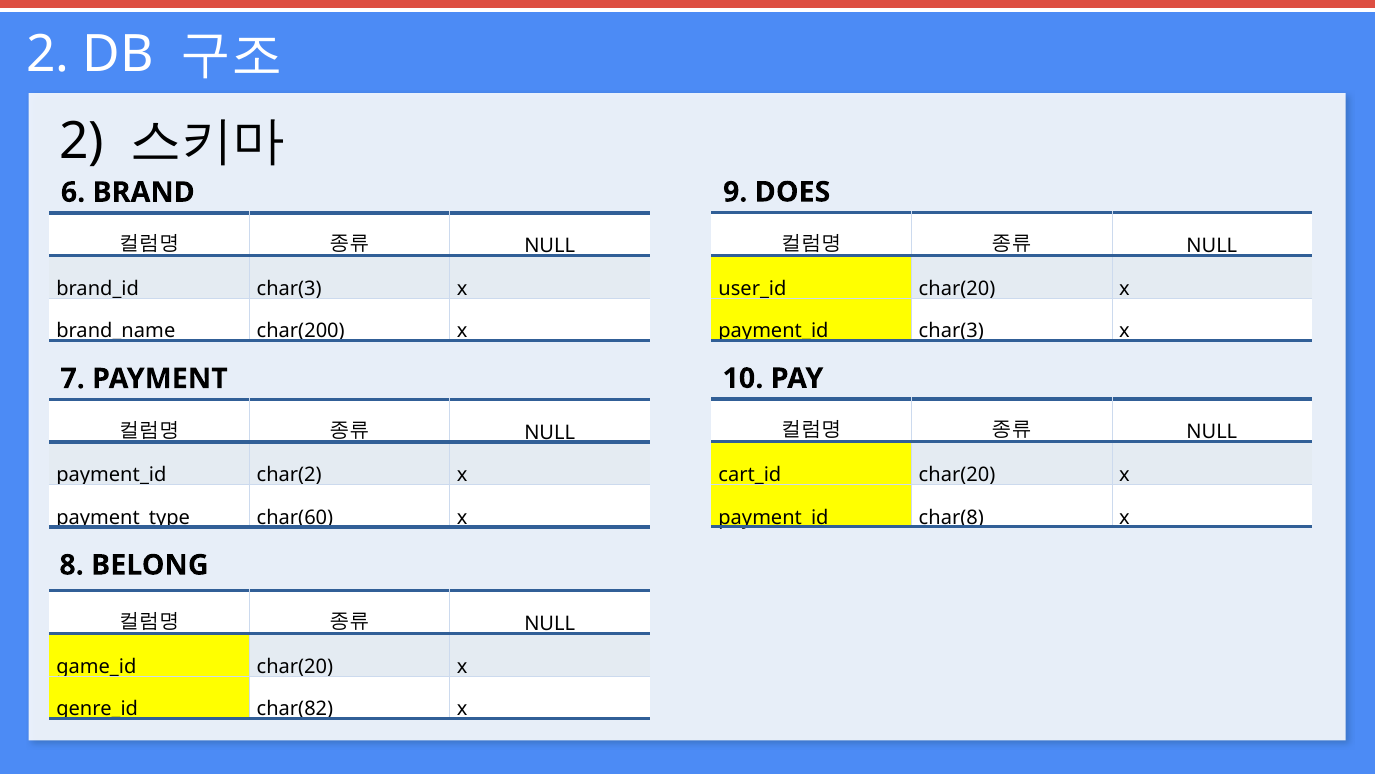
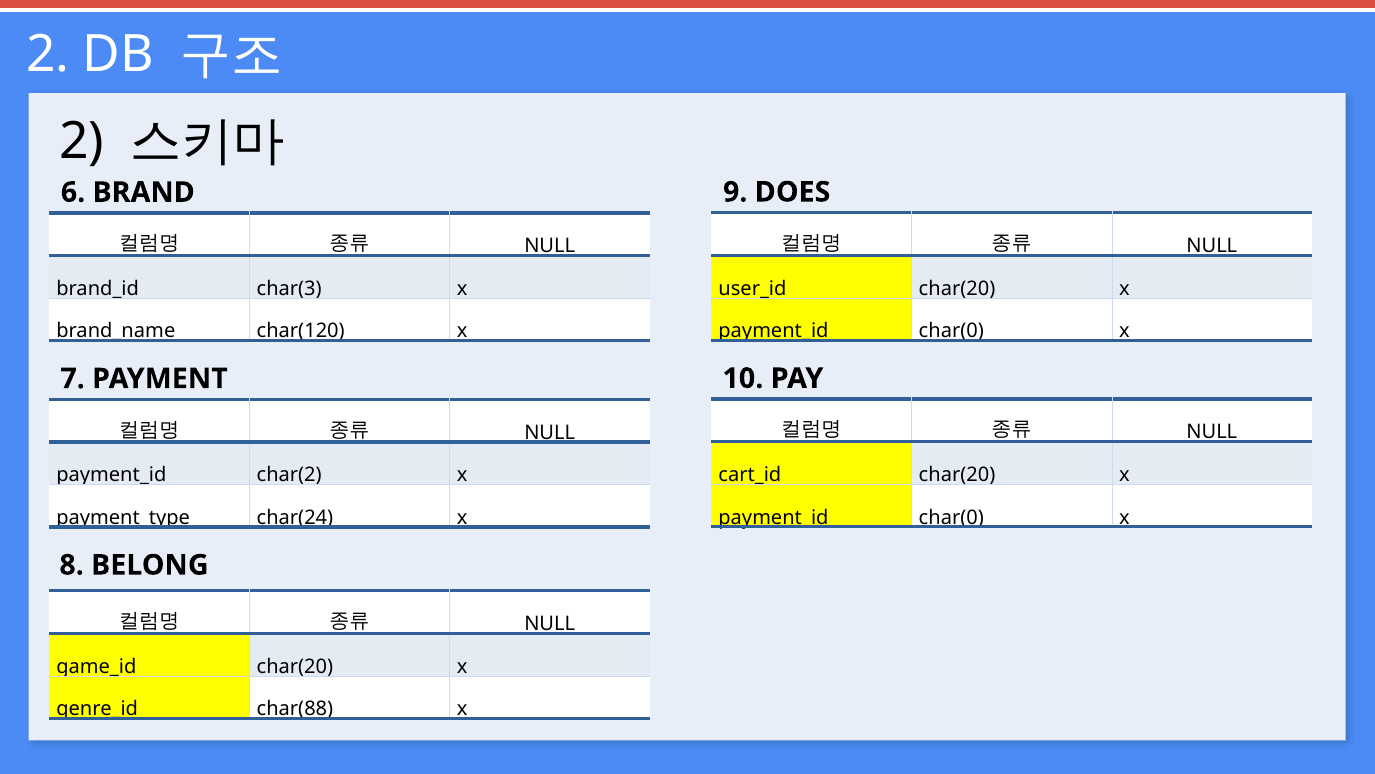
char(3 at (951, 331): char(3 -> char(0
char(200: char(200 -> char(120
char(8 at (951, 517): char(8 -> char(0
char(60: char(60 -> char(24
char(82: char(82 -> char(88
